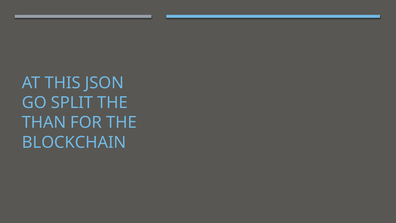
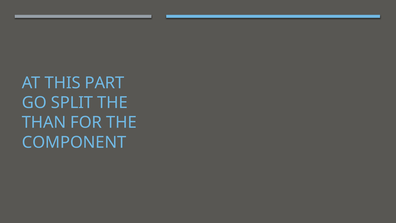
JSON: JSON -> PART
BLOCKCHAIN: BLOCKCHAIN -> COMPONENT
